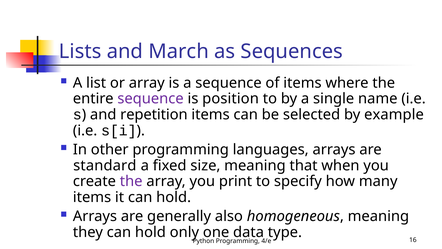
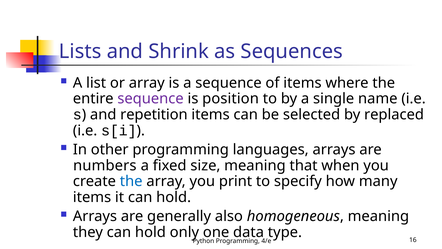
March: March -> Shrink
example: example -> replaced
standard: standard -> numbers
the at (131, 181) colour: purple -> blue
